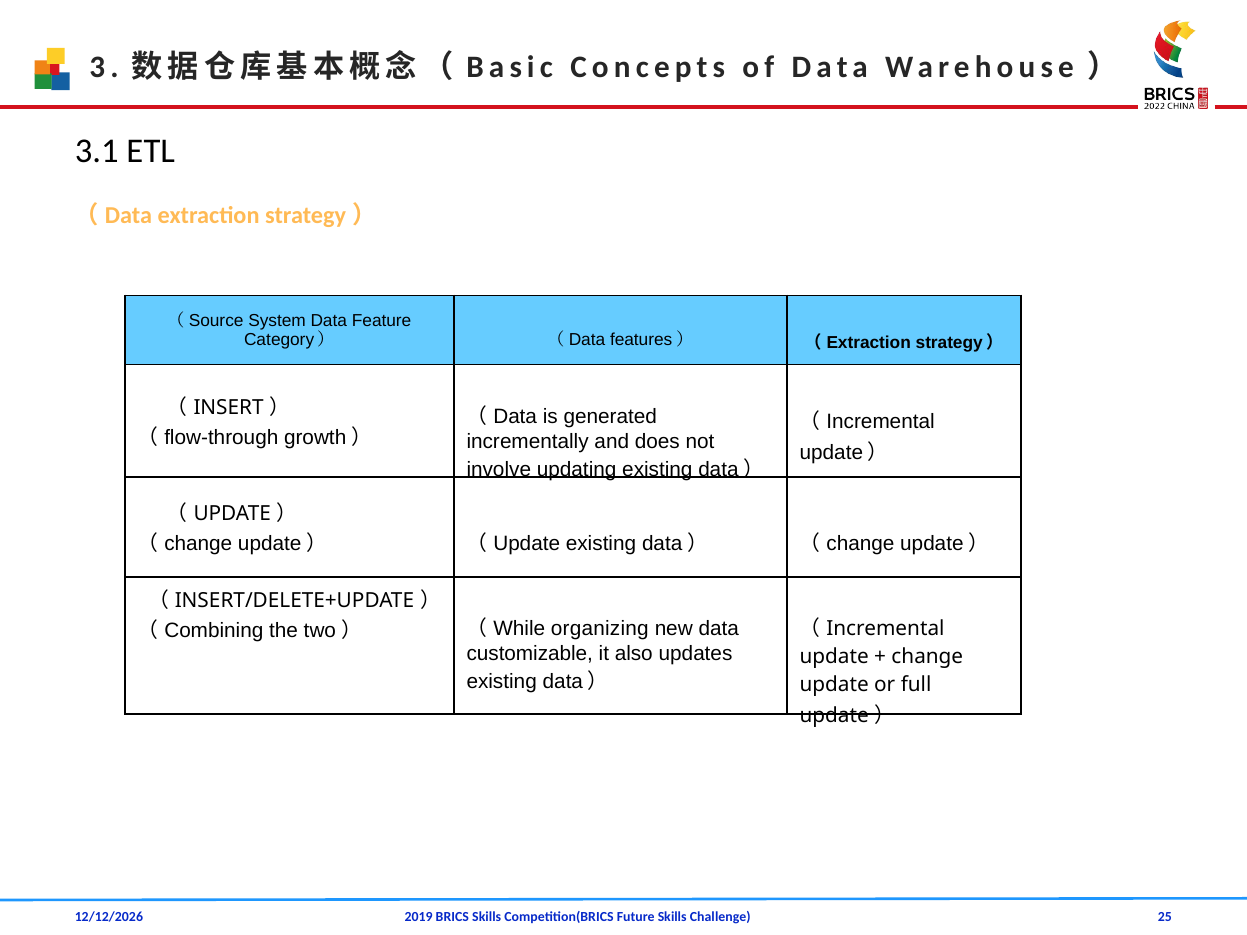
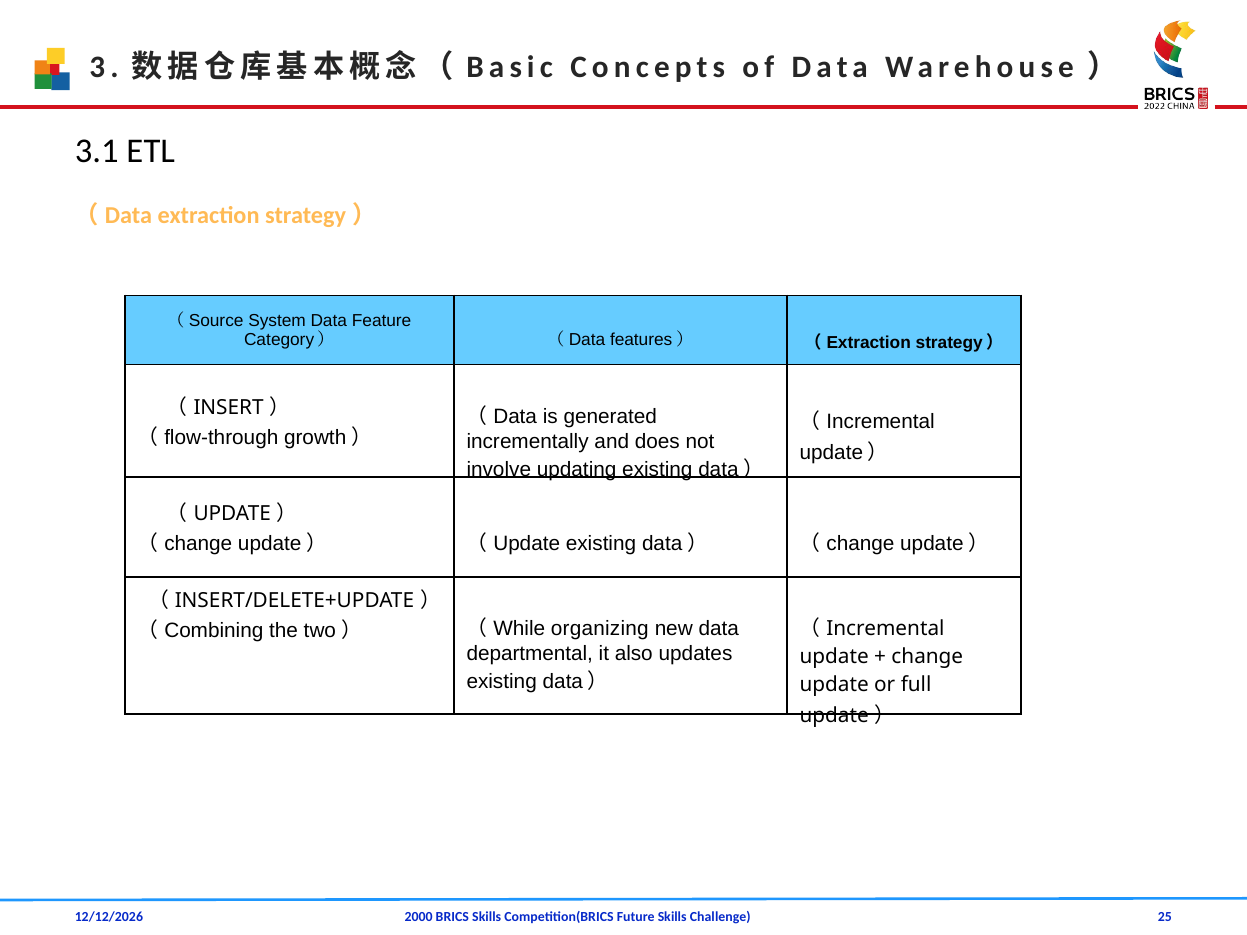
customizable: customizable -> departmental
2019: 2019 -> 2000
